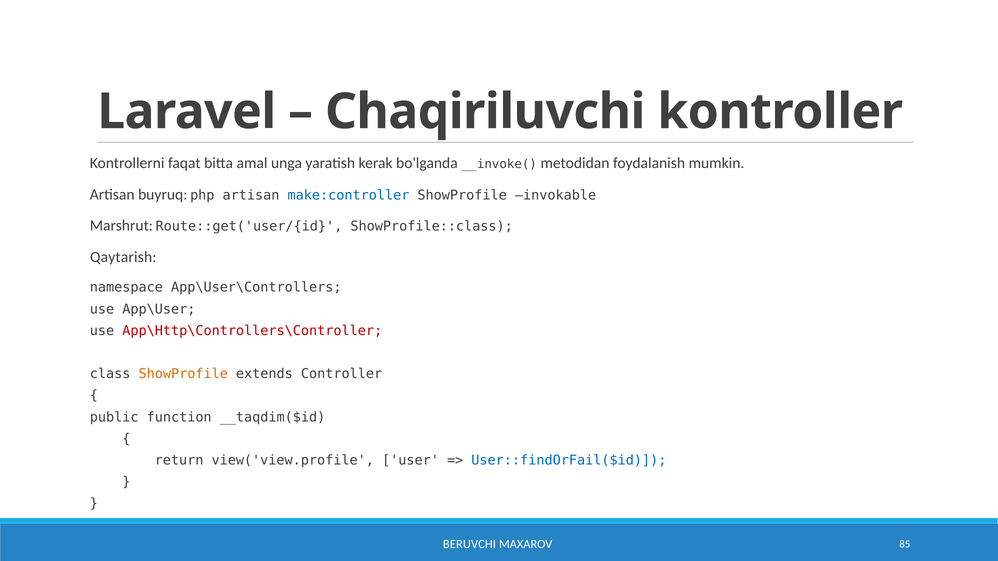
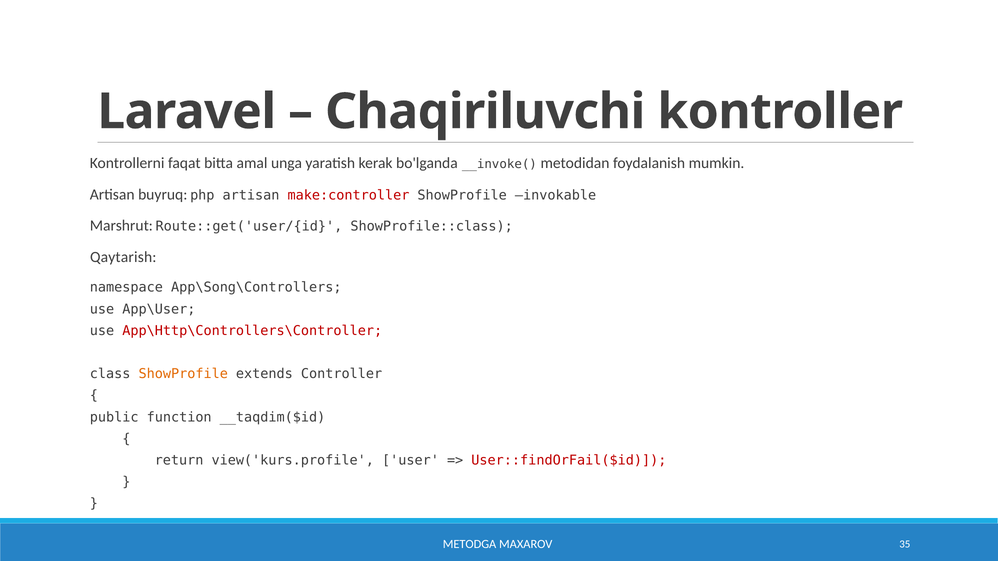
make:controller colour: blue -> red
App\User\Controllers: App\User\Controllers -> App\Song\Controllers
view('view.profile: view('view.profile -> view('kurs.profile
User::findOrFail($id colour: blue -> red
BERUVCHI: BERUVCHI -> METODGA
85: 85 -> 35
